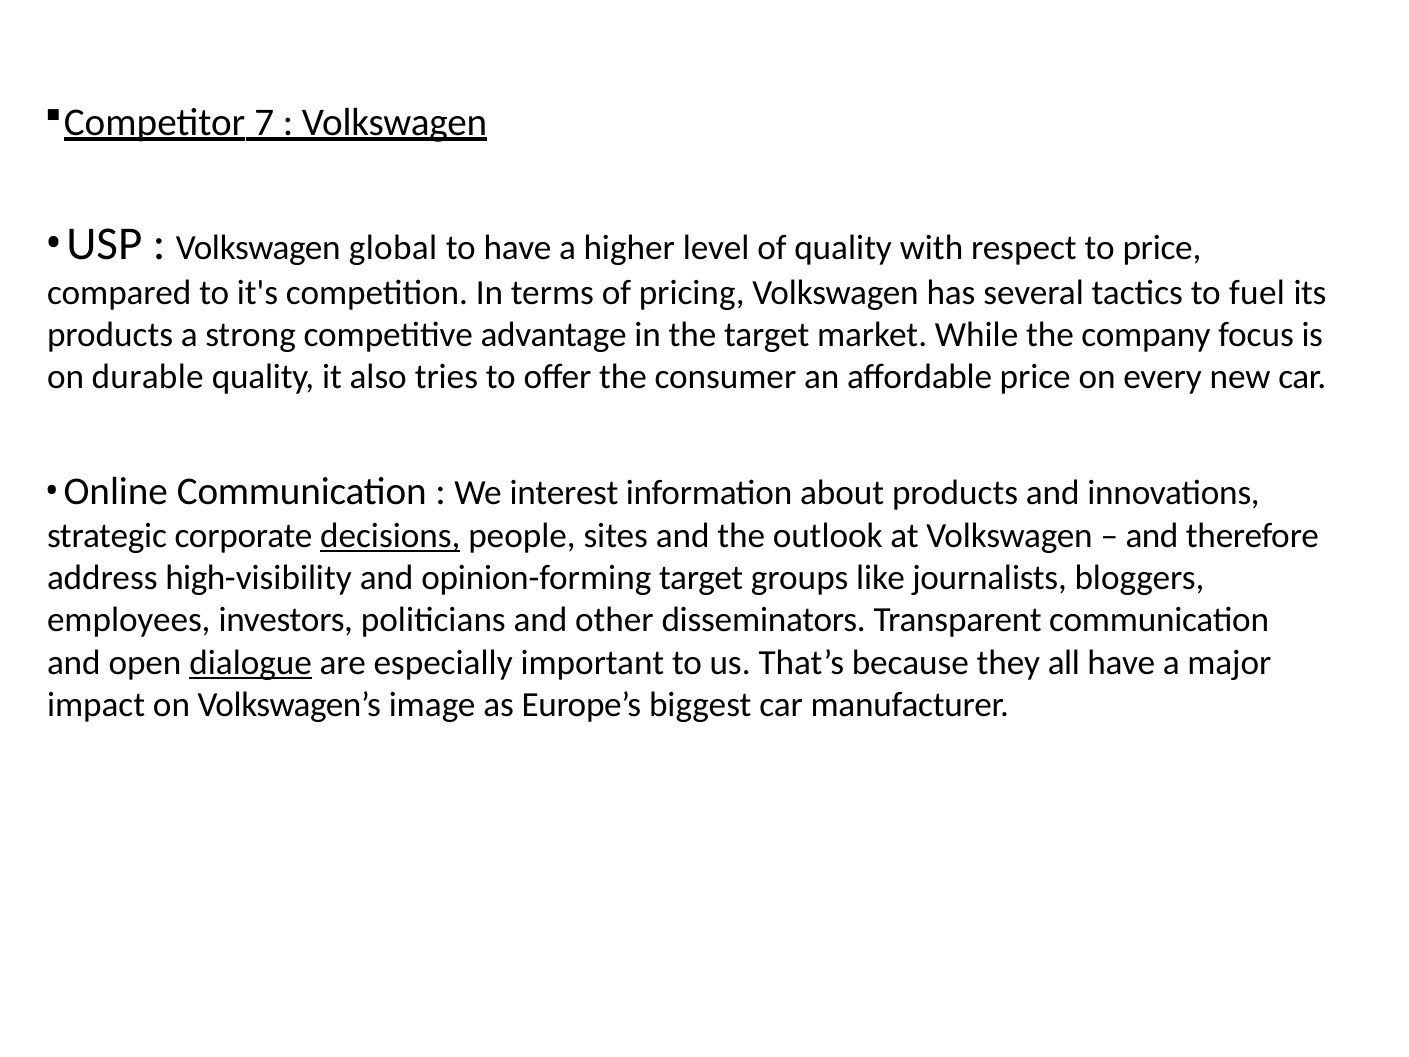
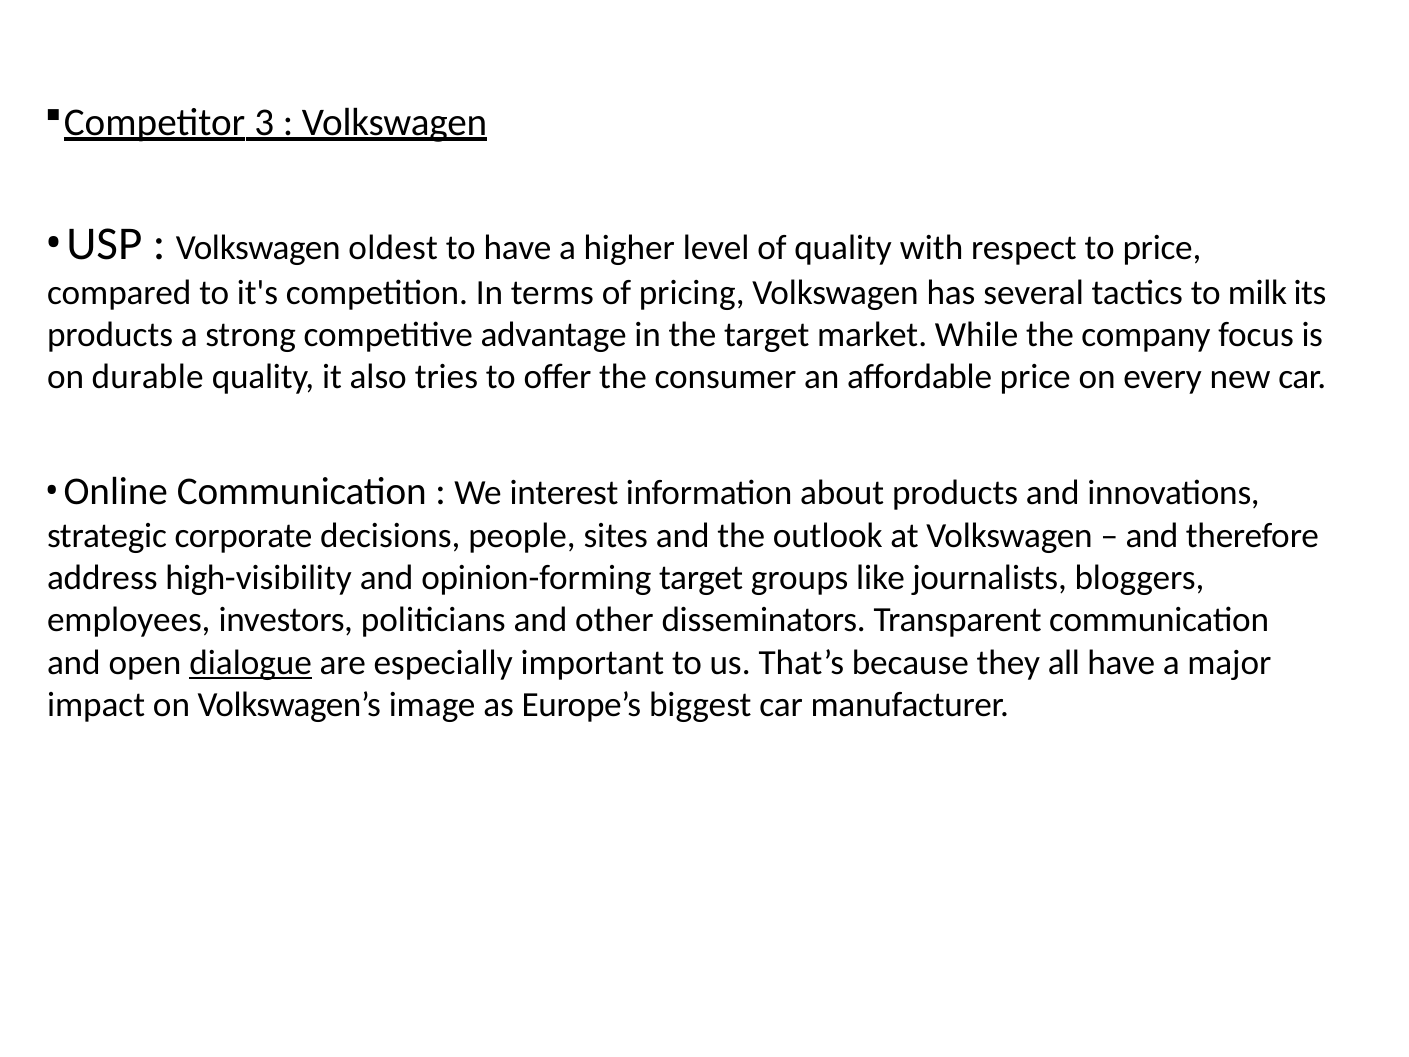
7: 7 -> 3
global: global -> oldest
fuel: fuel -> milk
decisions underline: present -> none
